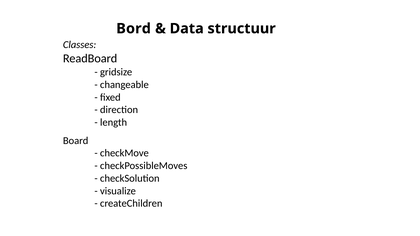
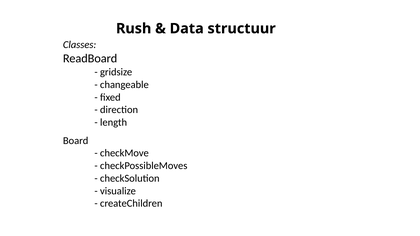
Bord: Bord -> Rush
